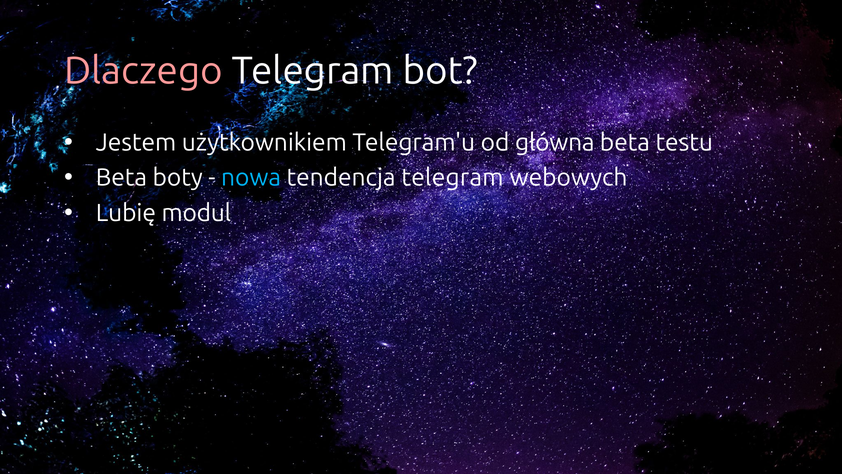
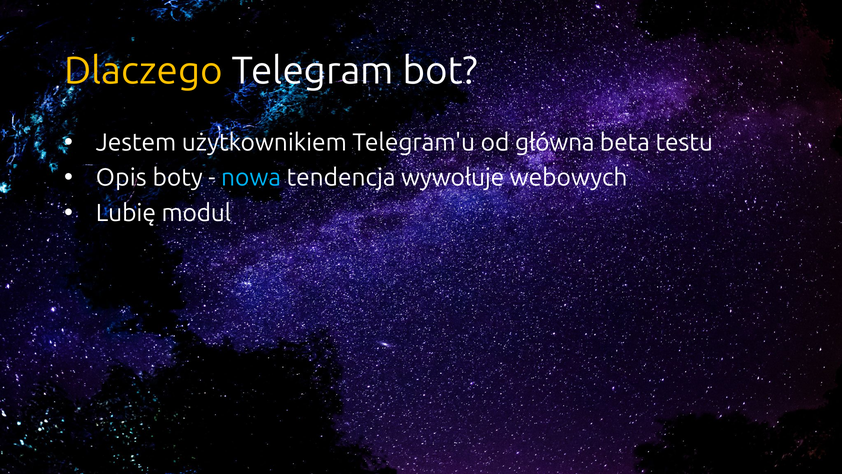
Dlaczego colour: pink -> yellow
Beta at (121, 178): Beta -> Opis
tendencja telegram: telegram -> wywołuje
